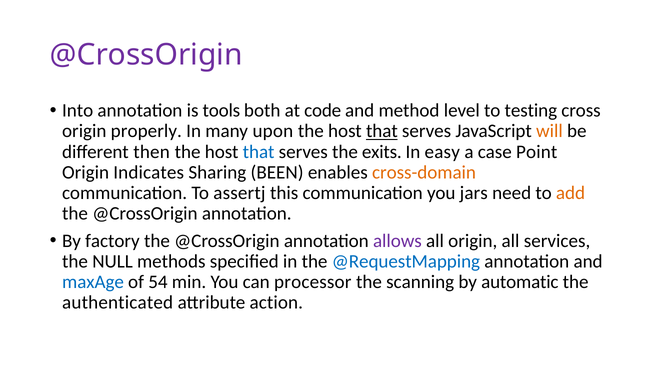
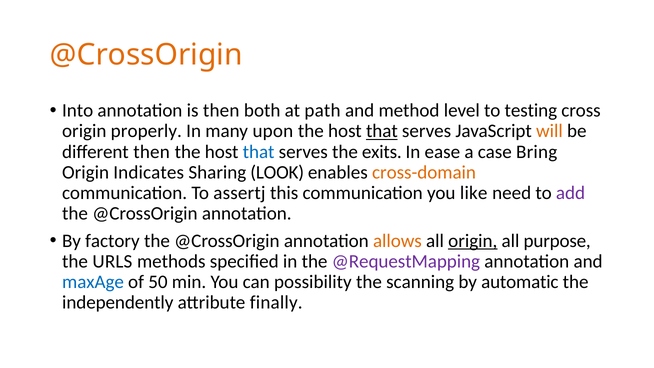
@CrossOrigin at (146, 55) colour: purple -> orange
is tools: tools -> then
code: code -> path
easy: easy -> ease
Point: Point -> Bring
BEEN: BEEN -> LOOK
jars: jars -> like
add colour: orange -> purple
allows colour: purple -> orange
origin at (473, 241) underline: none -> present
services: services -> purpose
NULL: NULL -> URLS
@RequestMapping colour: blue -> purple
54: 54 -> 50
processor: processor -> possibility
authenticated: authenticated -> independently
action: action -> finally
